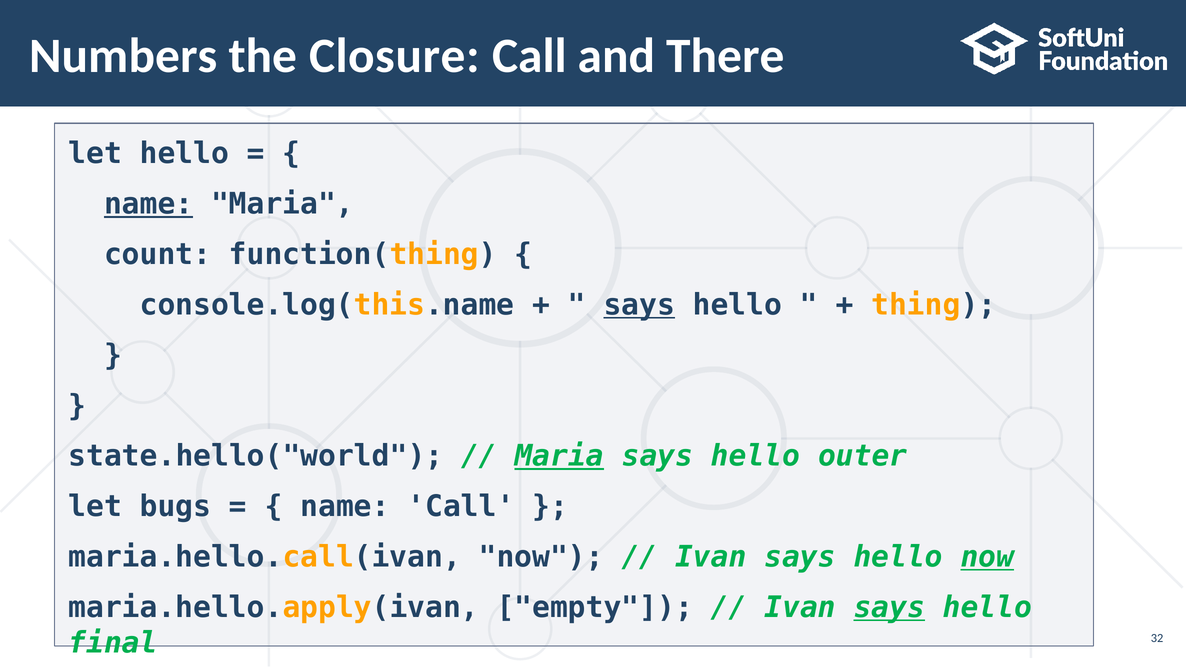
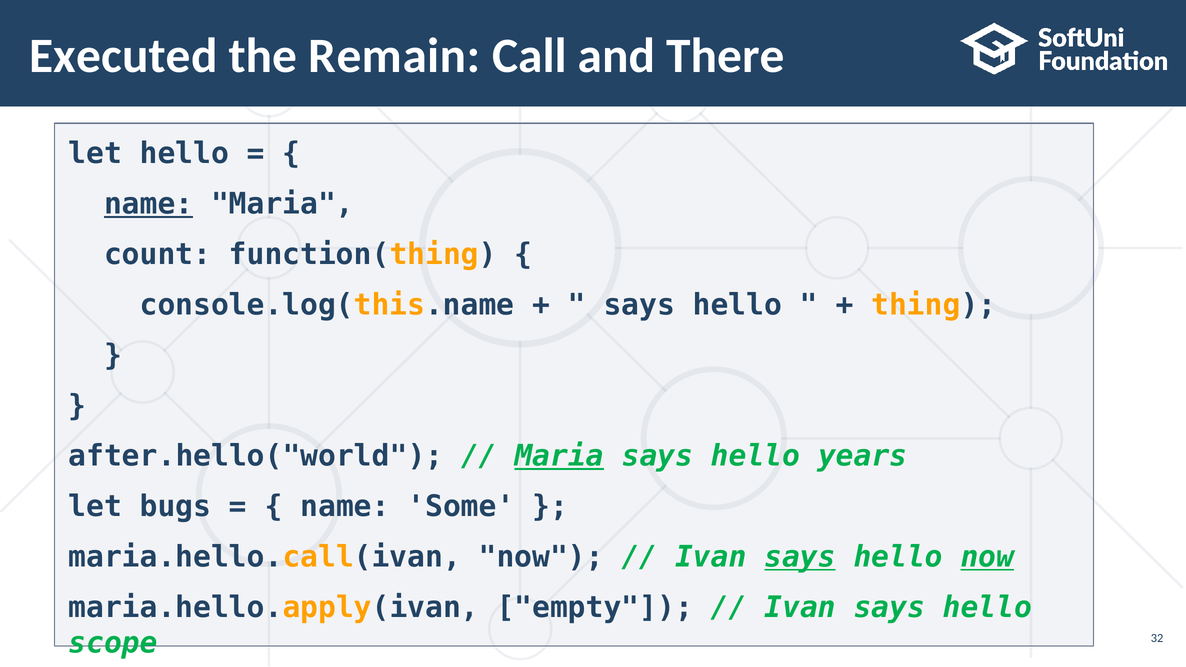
Numbers: Numbers -> Executed
Closure: Closure -> Remain
says at (639, 305) underline: present -> none
state.hello("world: state.hello("world -> after.hello("world
outer: outer -> years
name Call: Call -> Some
says at (800, 557) underline: none -> present
says at (889, 608) underline: present -> none
final: final -> scope
